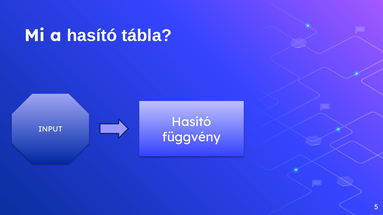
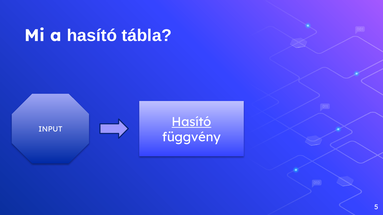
Hasító at (191, 122) underline: none -> present
